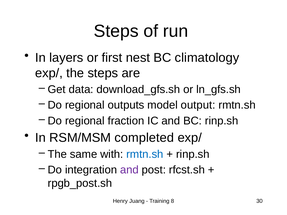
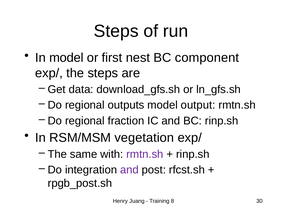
In layers: layers -> model
climatology: climatology -> component
completed: completed -> vegetation
rmtn.sh at (145, 154) colour: blue -> purple
